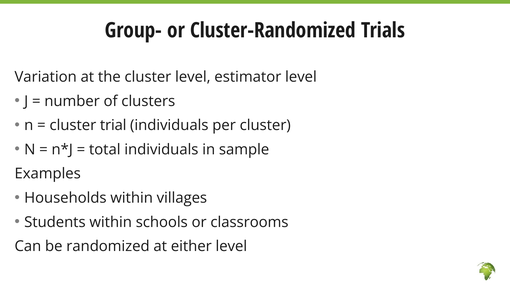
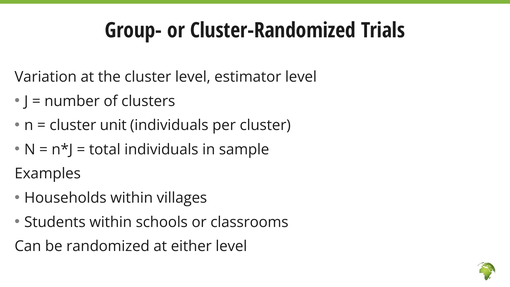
trial: trial -> unit
